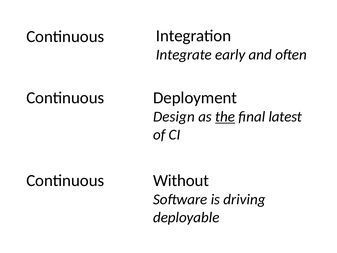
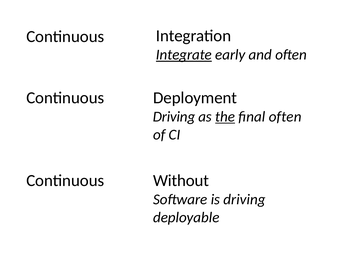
Integrate underline: none -> present
Design at (174, 117): Design -> Driving
final latest: latest -> often
